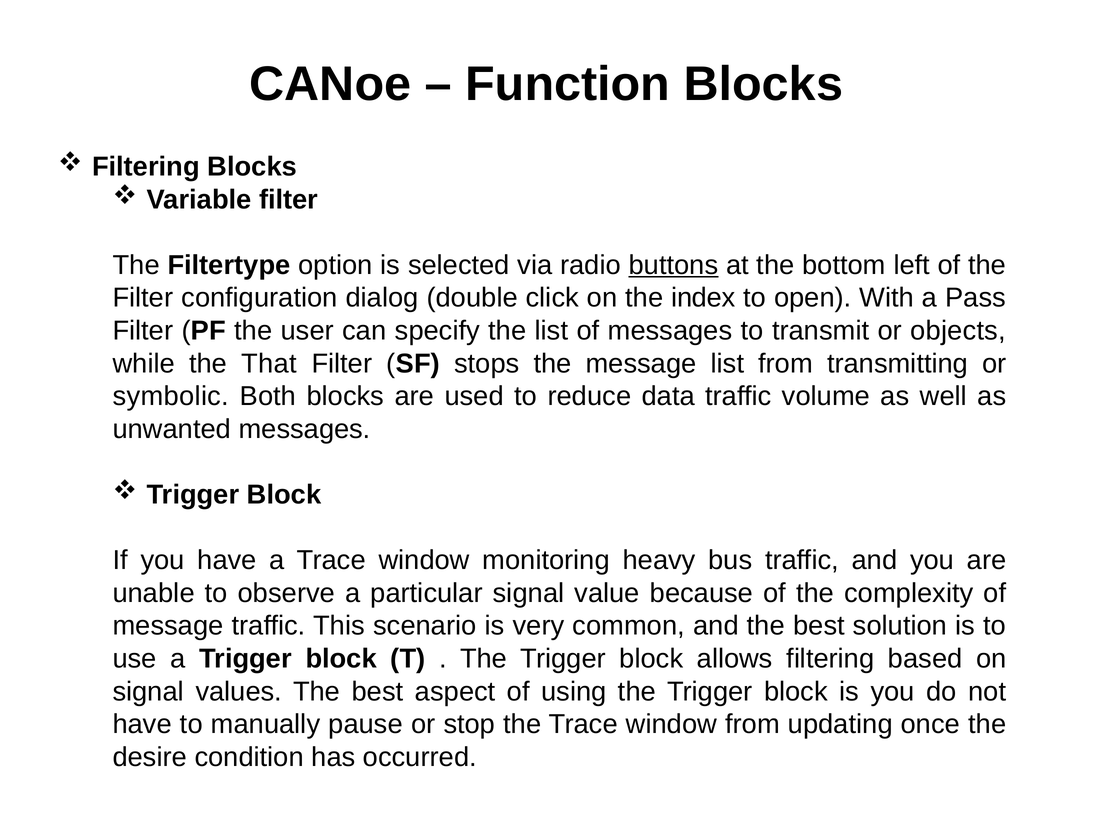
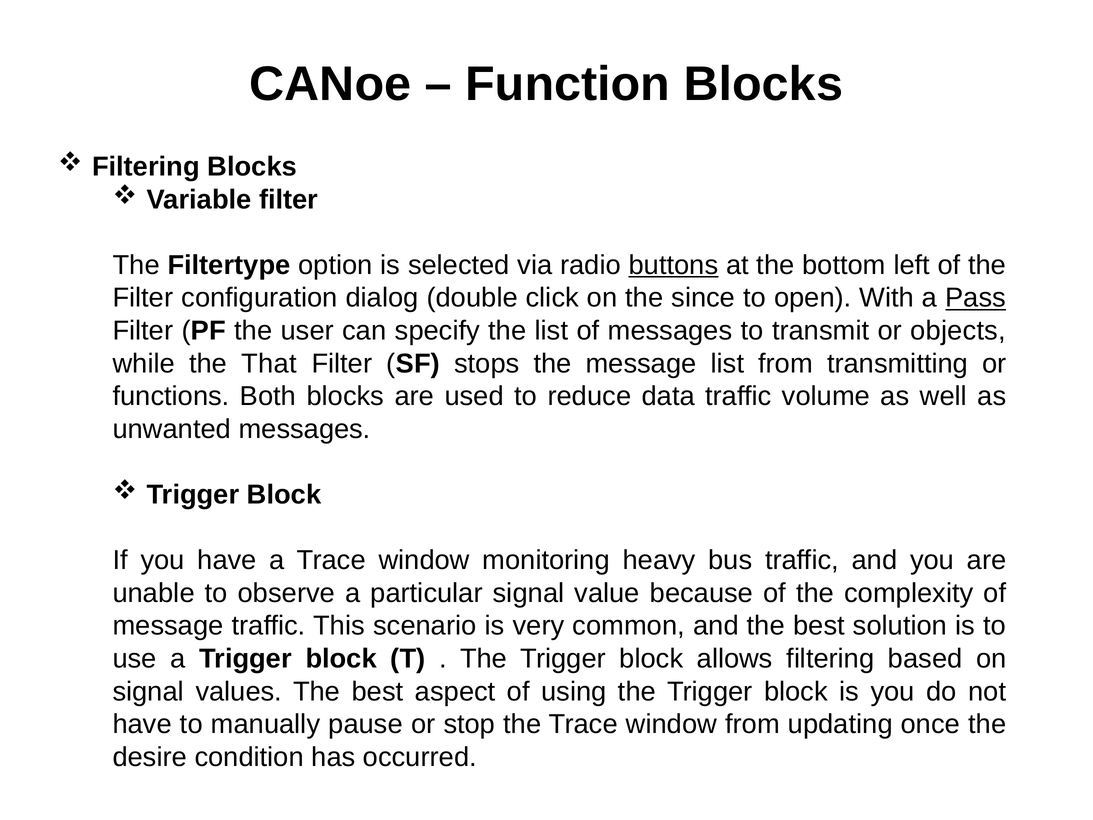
index: index -> since
Pass underline: none -> present
symbolic: symbolic -> functions
